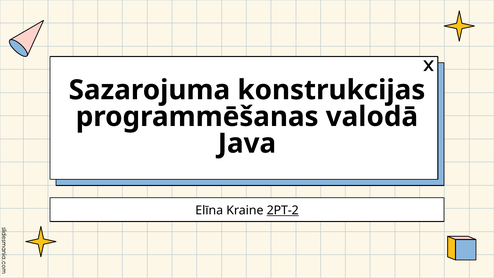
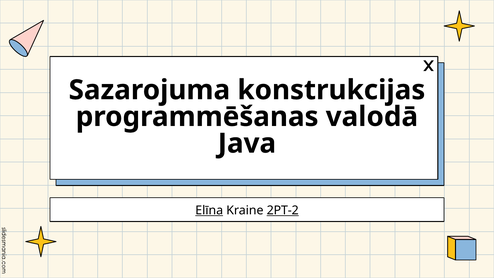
Elīna underline: none -> present
